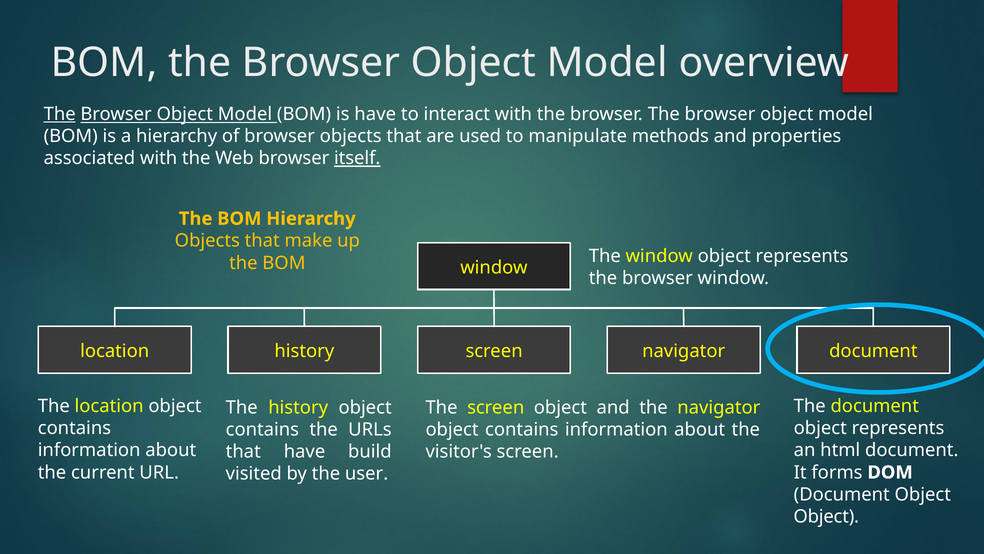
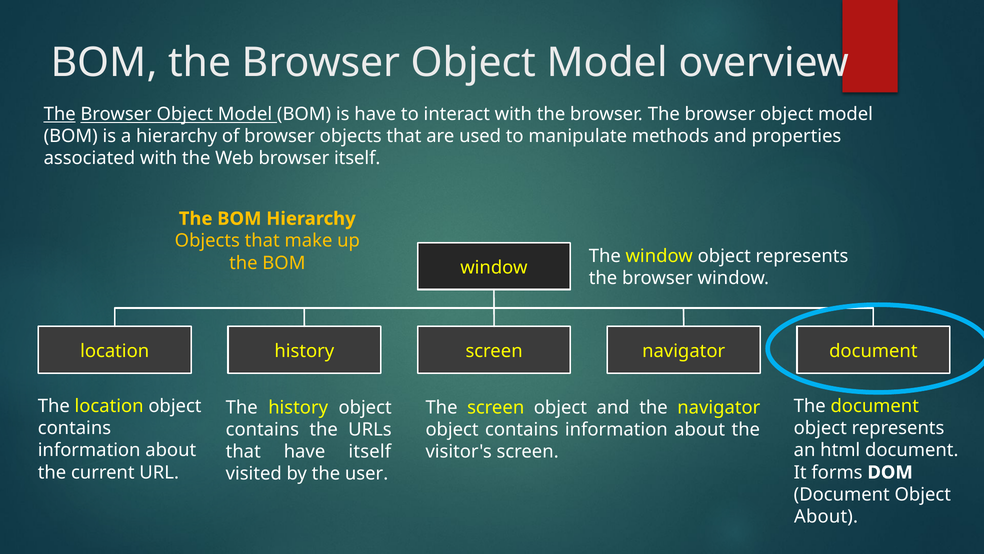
itself at (357, 158) underline: present -> none
have build: build -> itself
Object at (826, 516): Object -> About
